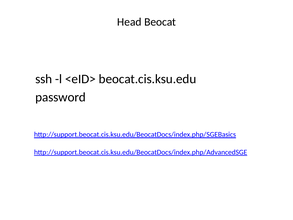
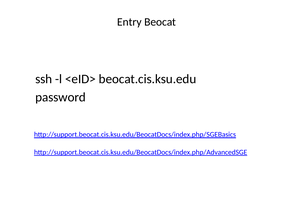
Head: Head -> Entry
